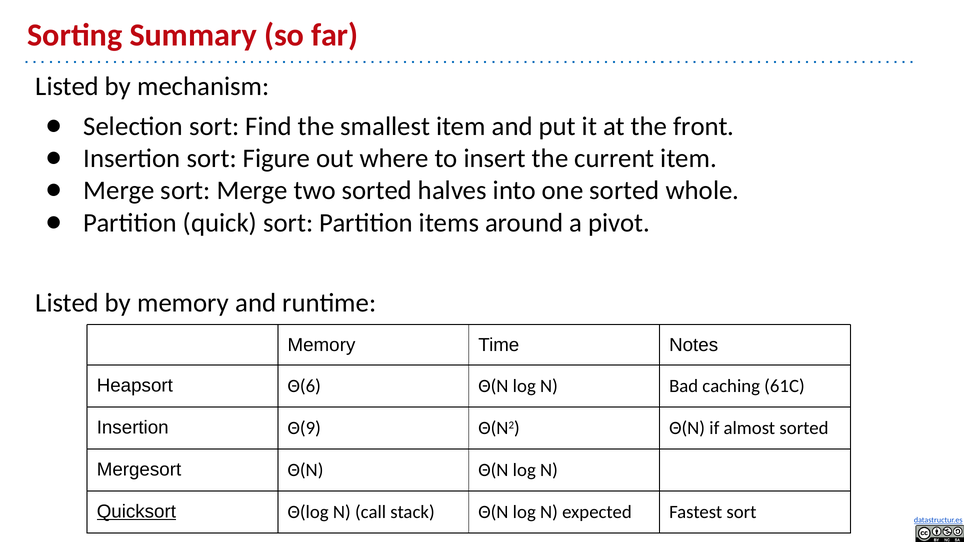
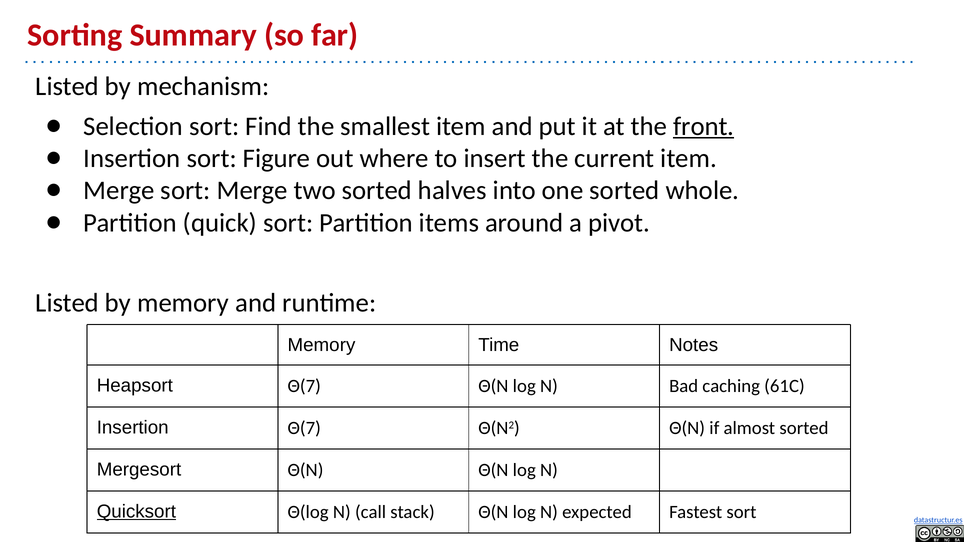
front underline: none -> present
Heapsort Θ(6: Θ(6 -> Θ(7
Insertion Θ(9: Θ(9 -> Θ(7
